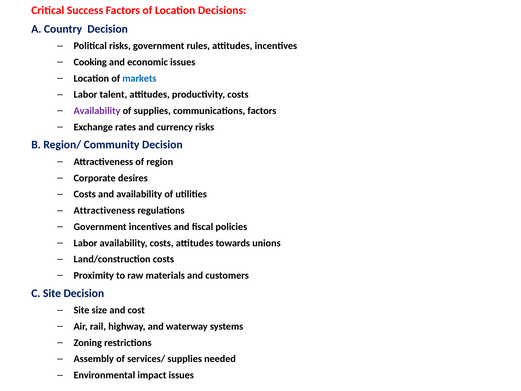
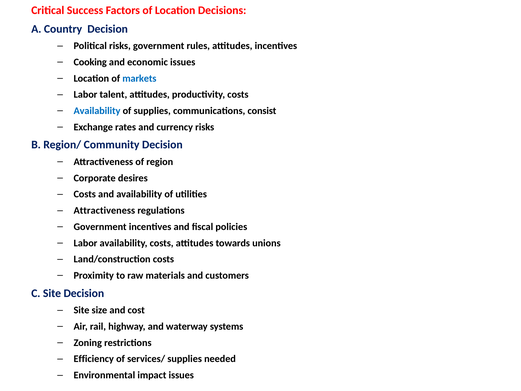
Availability at (97, 111) colour: purple -> blue
communications factors: factors -> consist
Assembly: Assembly -> Efficiency
